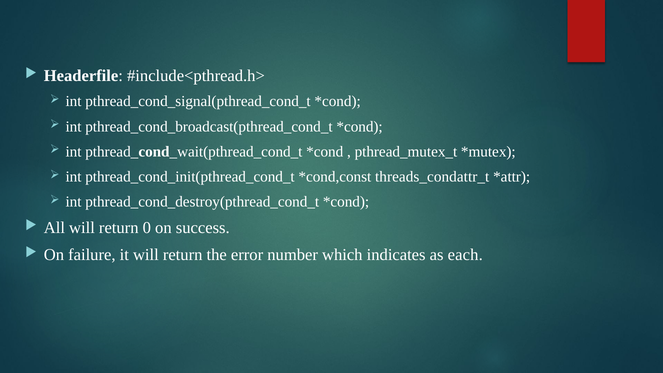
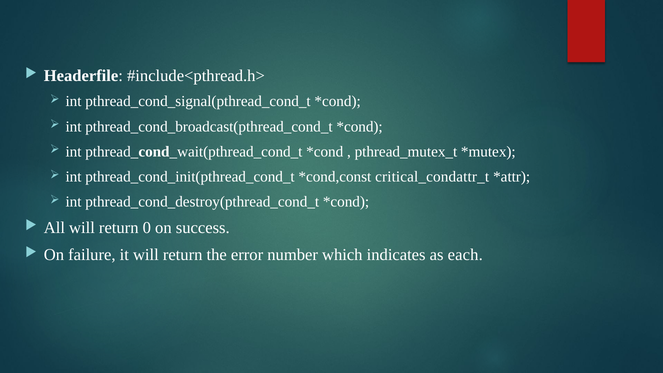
threads_condattr_t: threads_condattr_t -> critical_condattr_t
